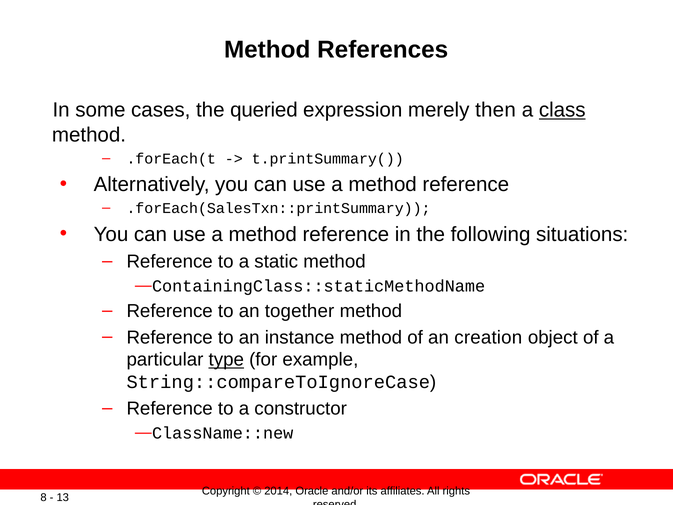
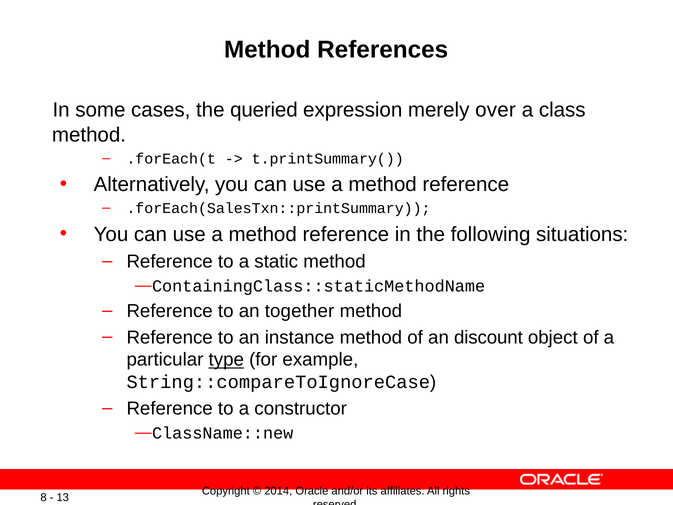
then: then -> over
class underline: present -> none
creation: creation -> discount
